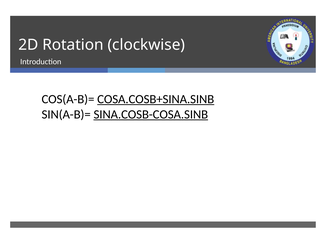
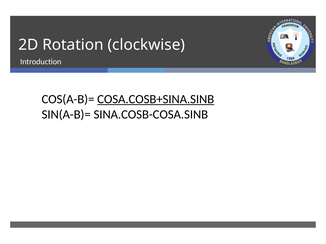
SINA.COSB-COSA.SINB underline: present -> none
